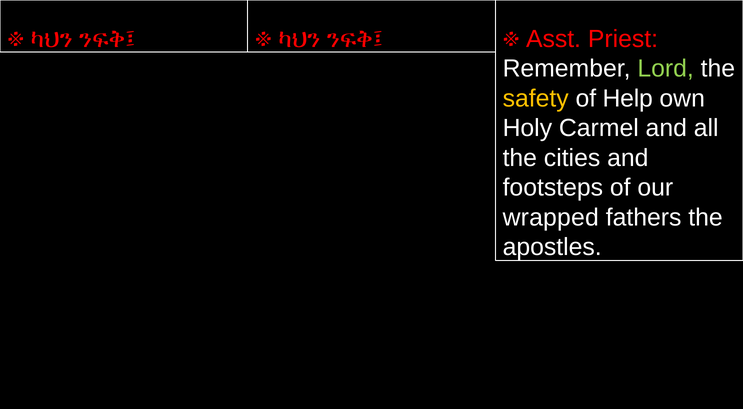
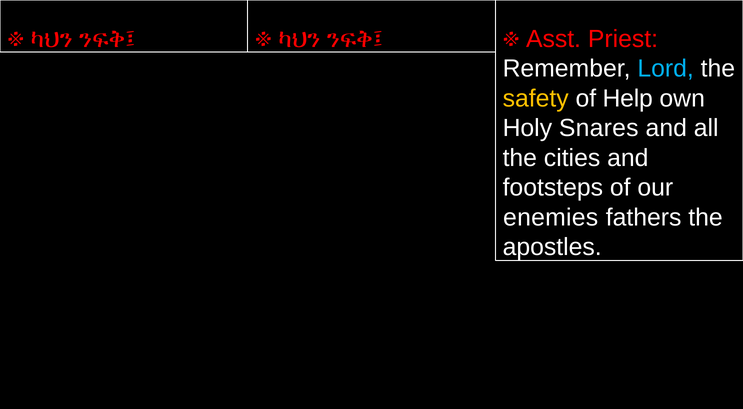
Lord colour: light green -> light blue
Carmel: Carmel -> Snares
wrapped: wrapped -> enemies
